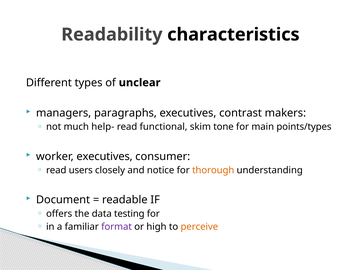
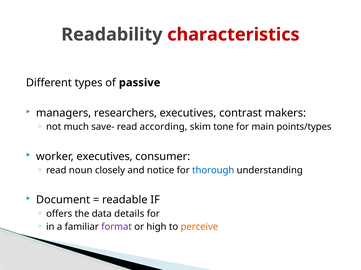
characteristics colour: black -> red
unclear: unclear -> passive
paragraphs: paragraphs -> researchers
help-: help- -> save-
functional: functional -> according
users: users -> noun
thorough colour: orange -> blue
testing: testing -> details
